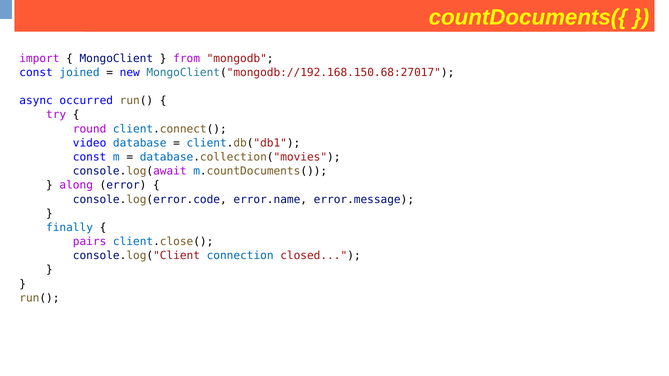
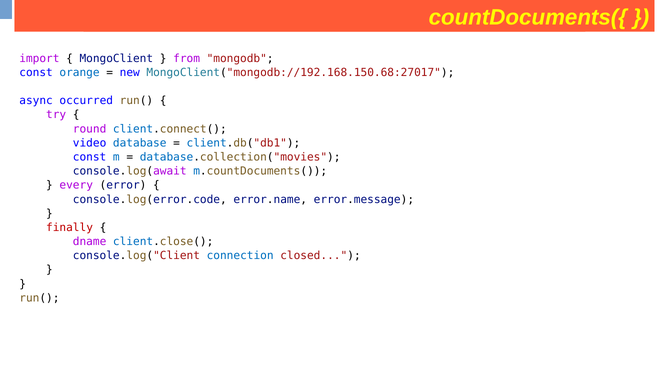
joined: joined -> orange
along: along -> every
finally colour: blue -> red
pairs: pairs -> dname
